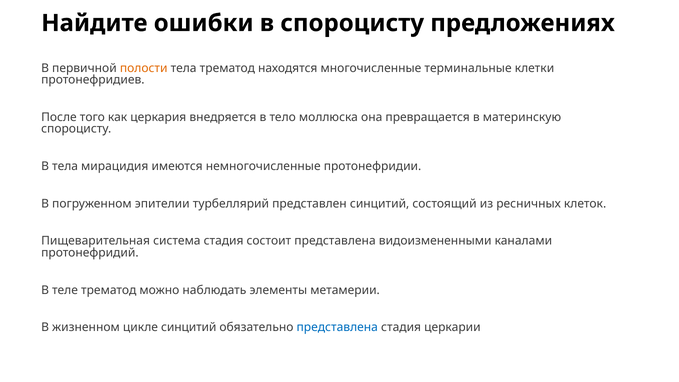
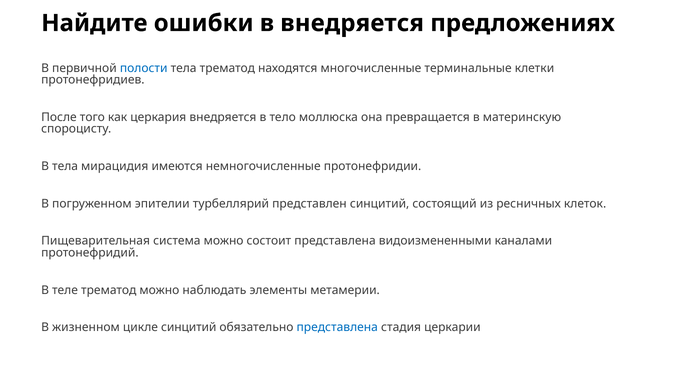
в спороцисту: спороцисту -> внедряется
полости colour: orange -> blue
система стадия: стадия -> можно
